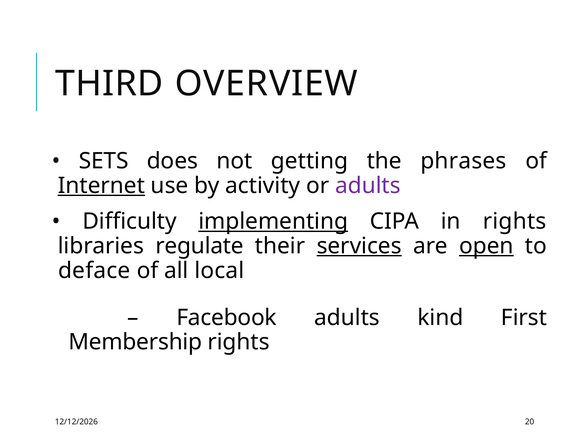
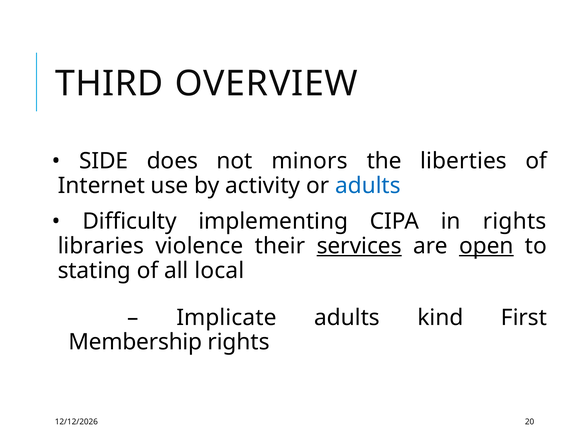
SETS: SETS -> SIDE
getting: getting -> minors
phrases: phrases -> liberties
Internet underline: present -> none
adults at (368, 186) colour: purple -> blue
implementing underline: present -> none
regulate: regulate -> violence
deface: deface -> stating
Facebook: Facebook -> Implicate
